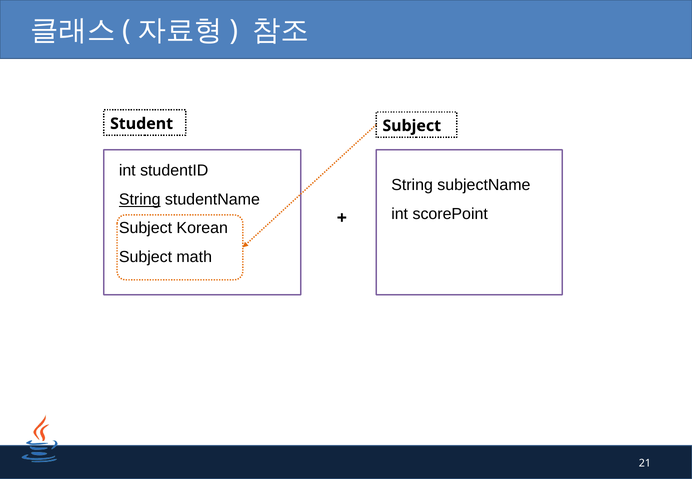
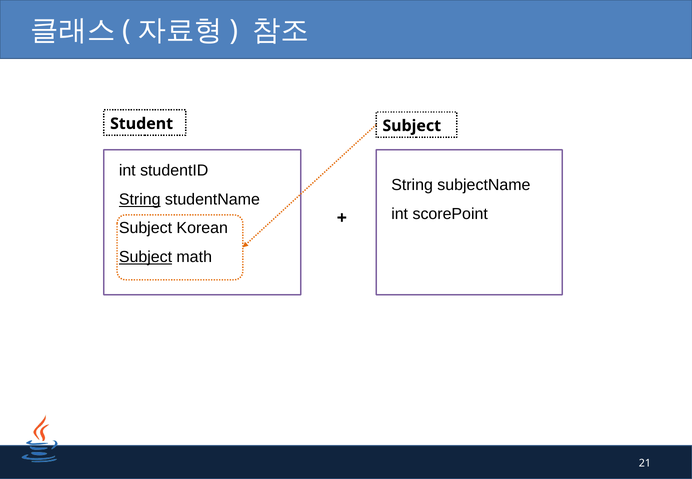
Subject at (145, 257) underline: none -> present
